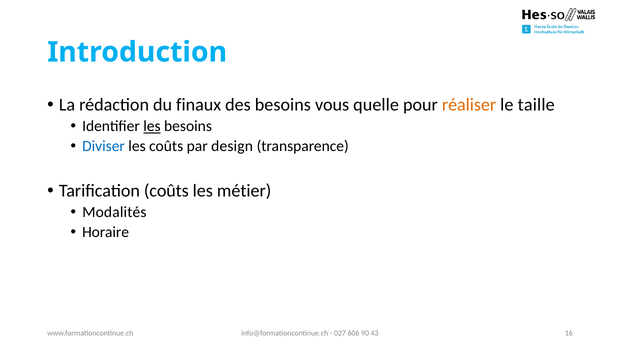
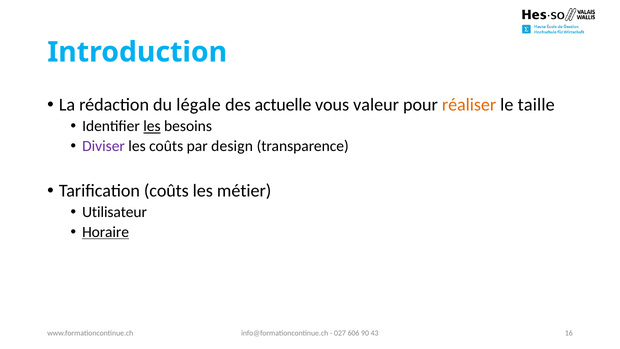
finaux: finaux -> légale
des besoins: besoins -> actuelle
quelle: quelle -> valeur
Diviser colour: blue -> purple
Modalités: Modalités -> Utilisateur
Horaire underline: none -> present
